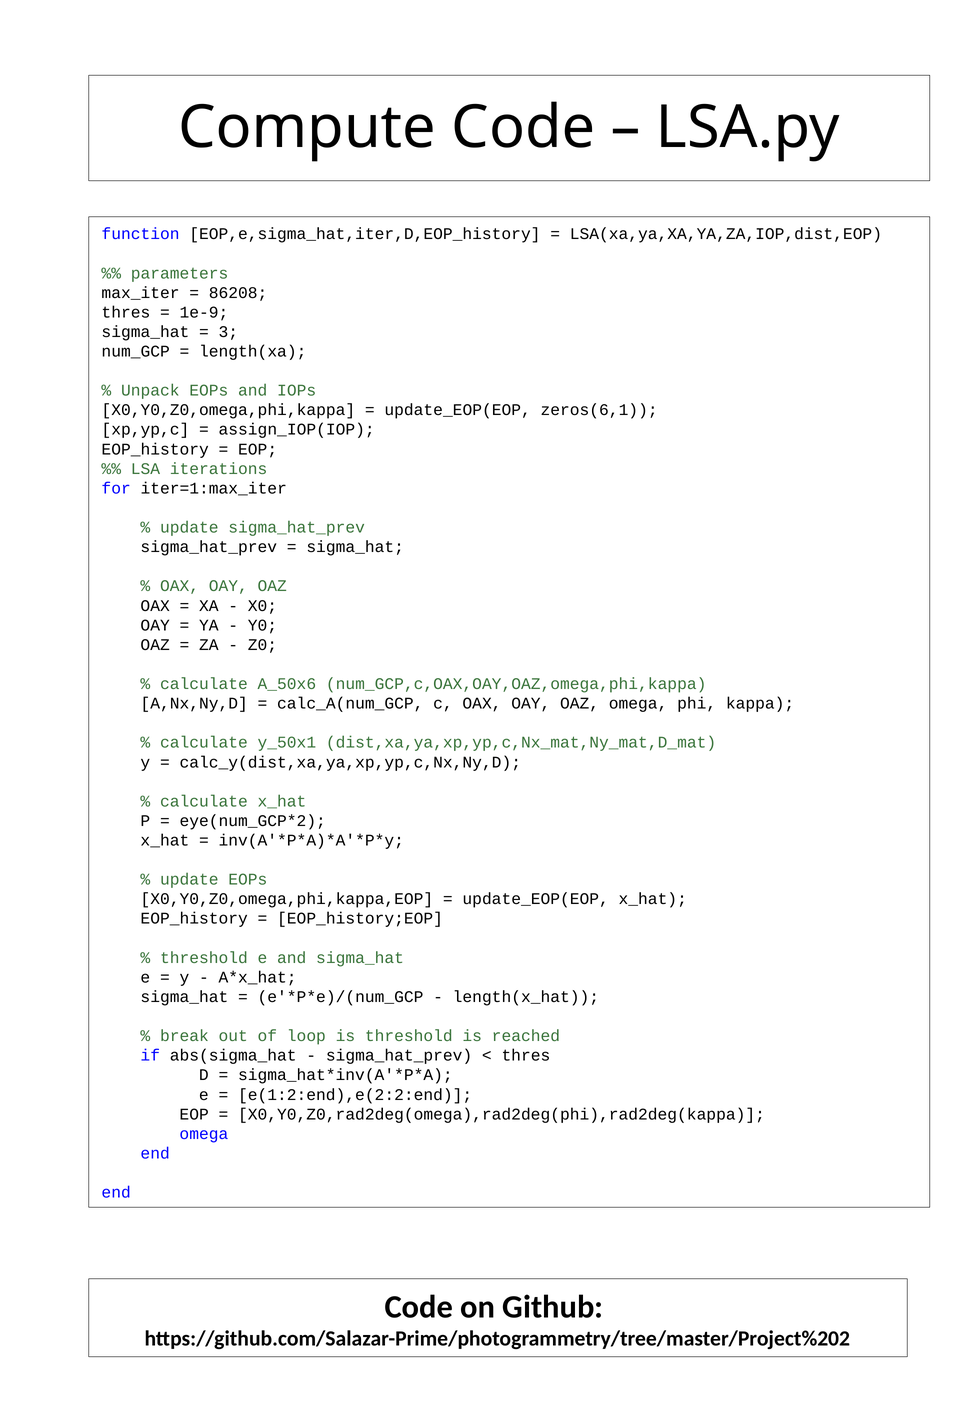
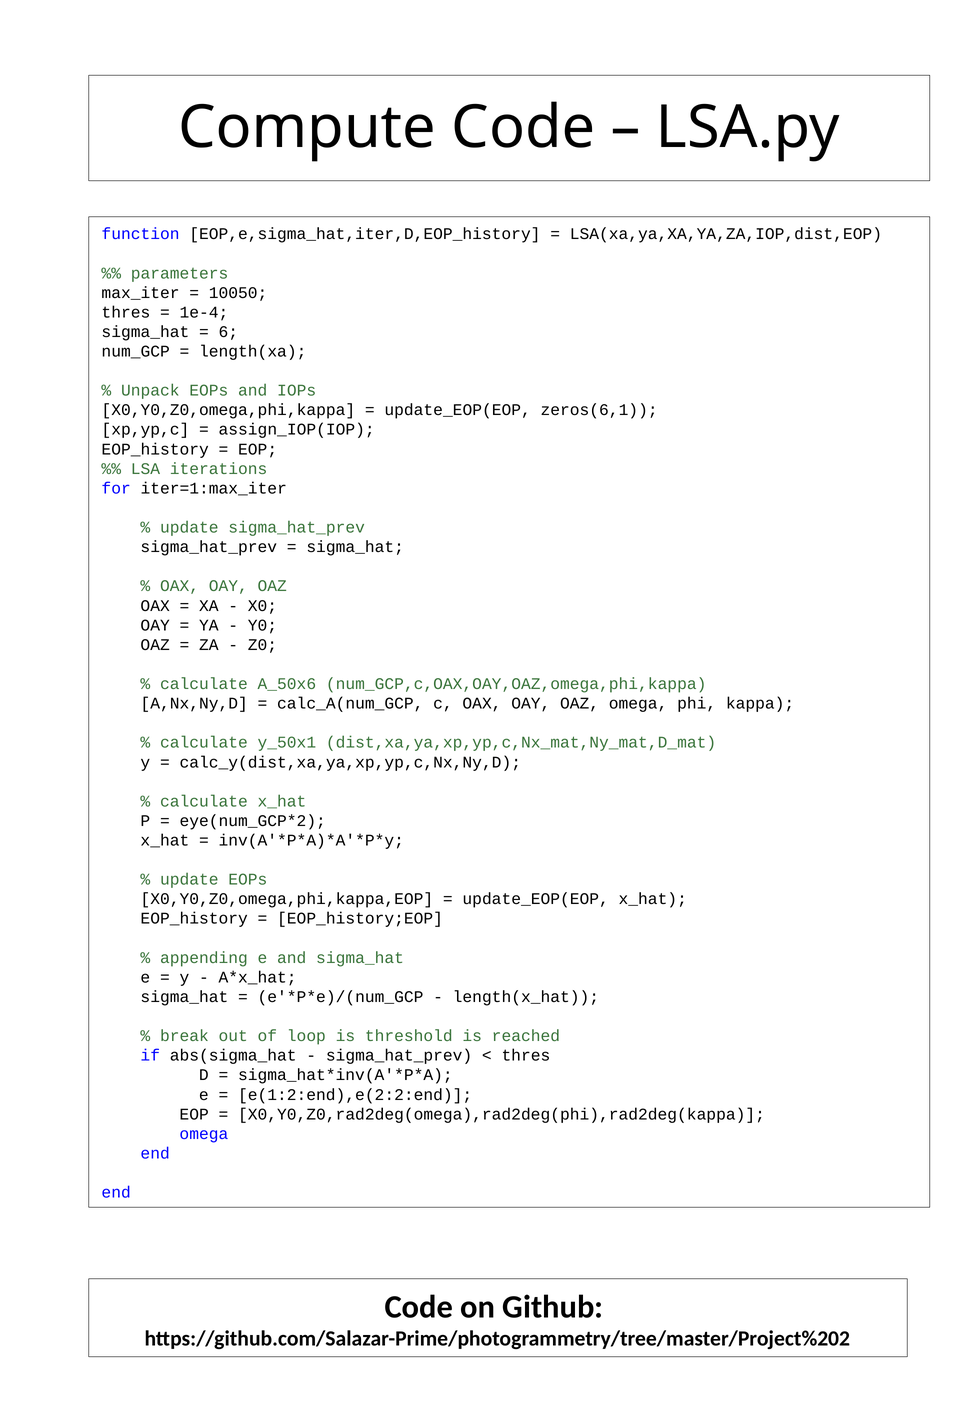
86208: 86208 -> 10050
1e-9: 1e-9 -> 1e-4
3: 3 -> 6
threshold at (204, 957): threshold -> appending
